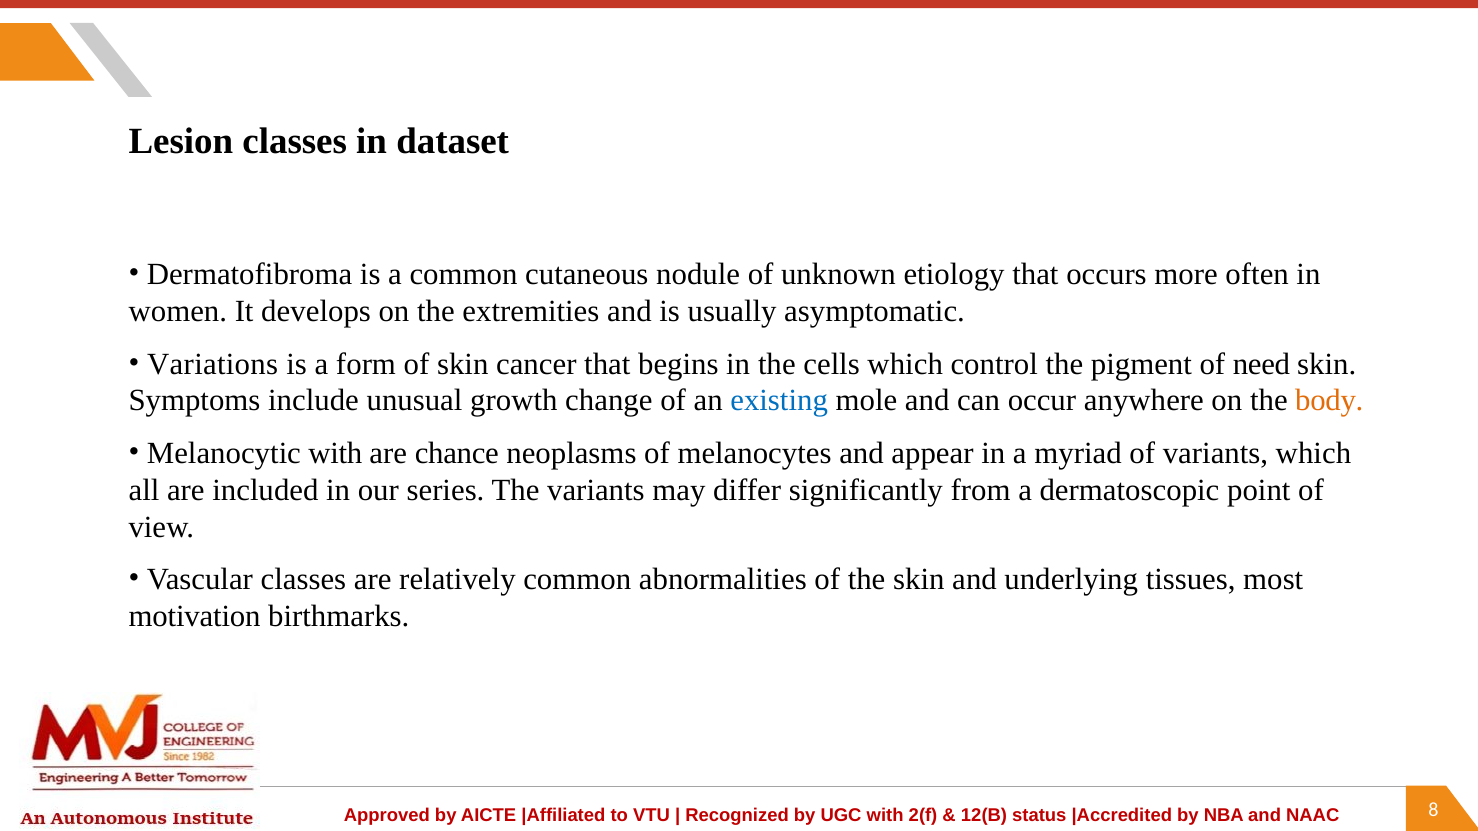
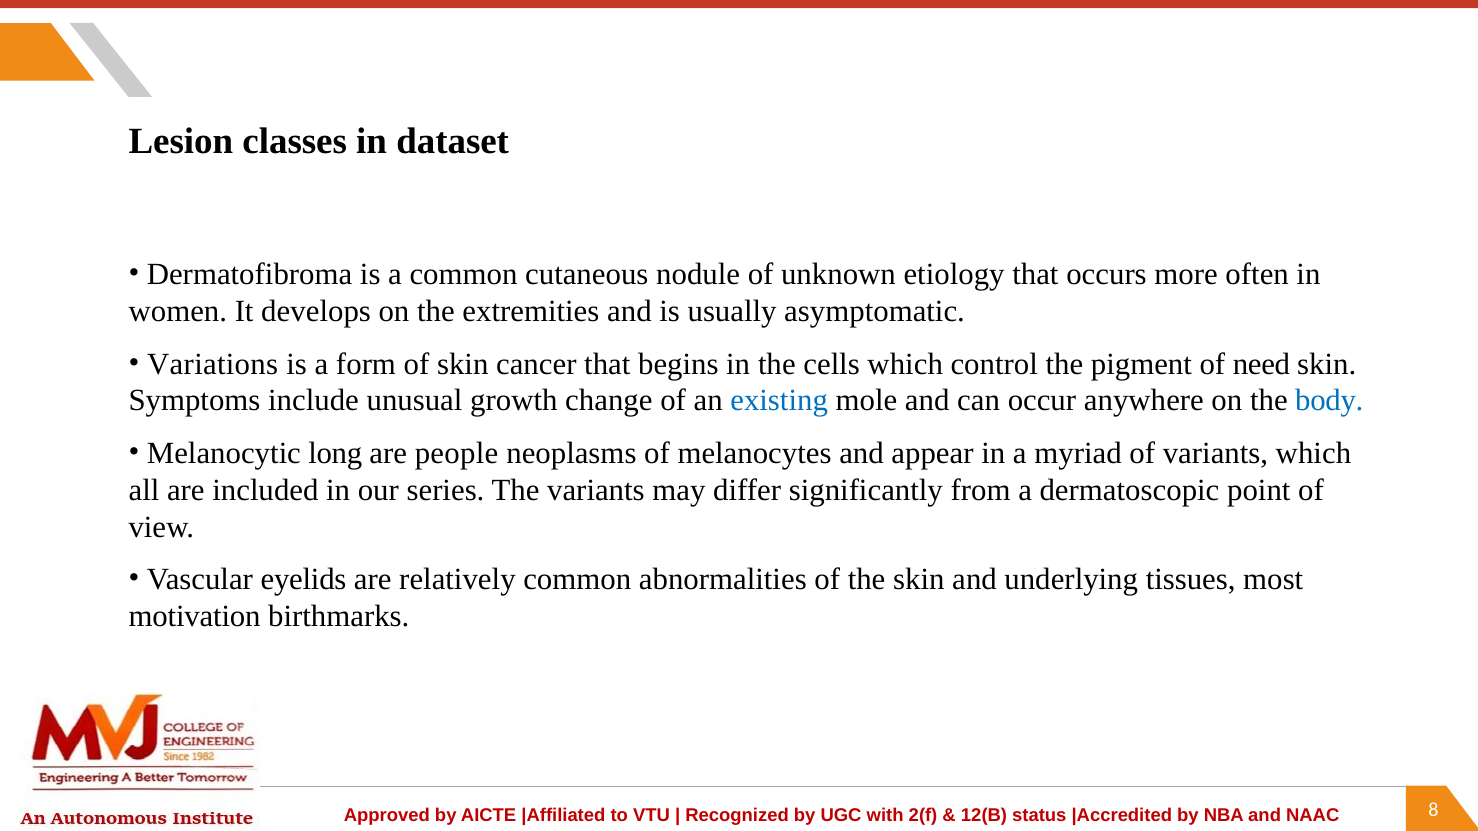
body colour: orange -> blue
Melanocytic with: with -> long
chance: chance -> people
Vascular classes: classes -> eyelids
